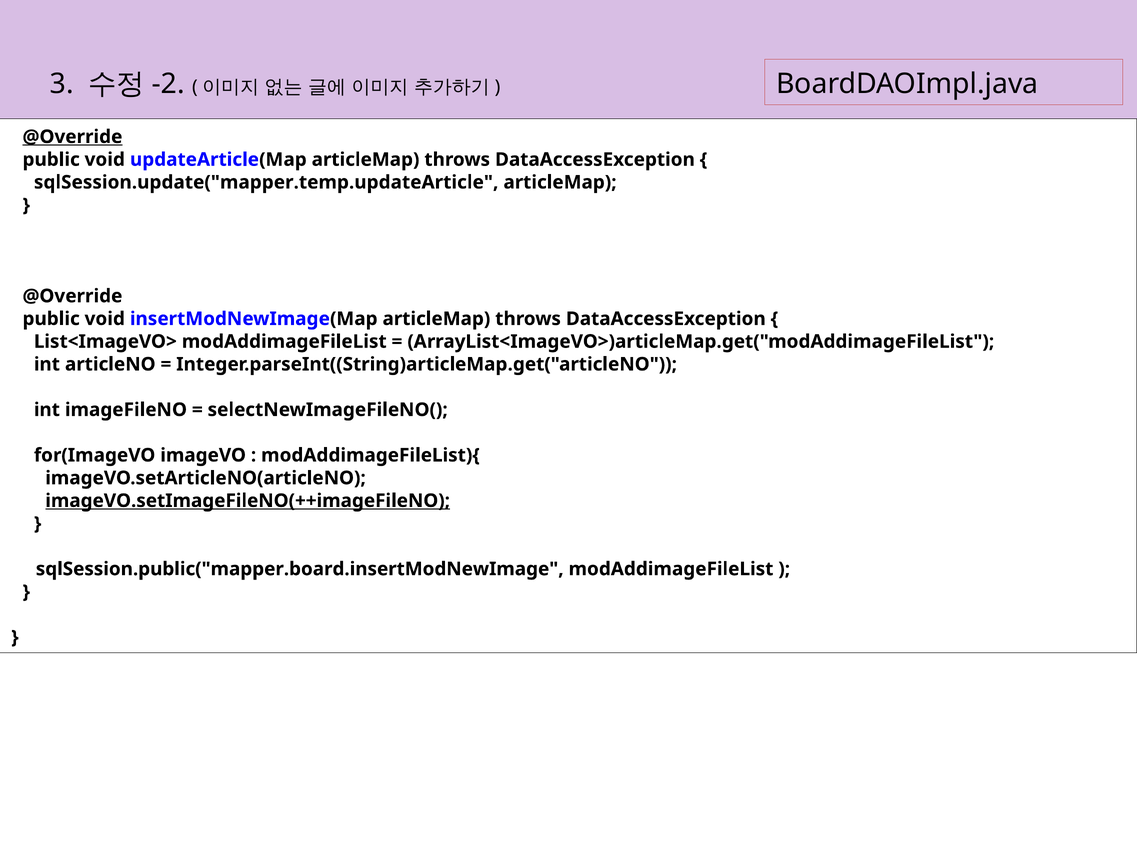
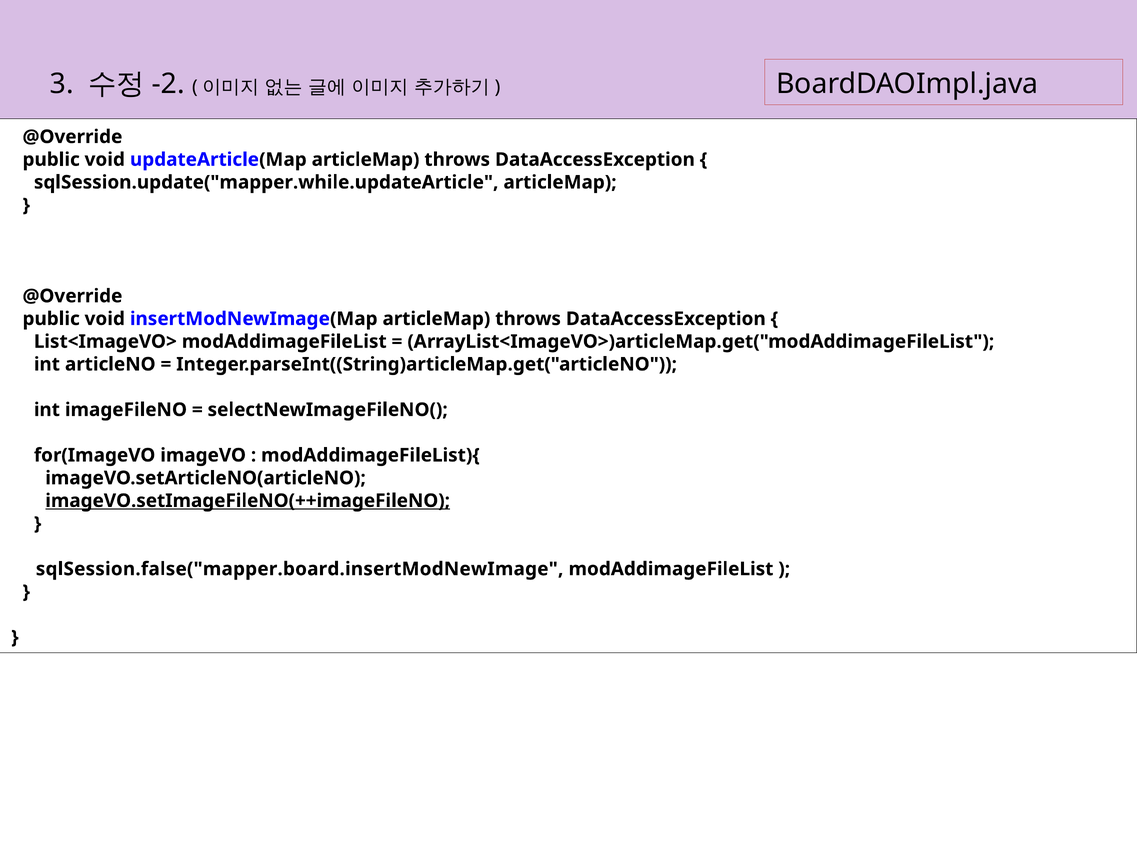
@Override at (72, 137) underline: present -> none
sqlSession.update("mapper.temp.updateArticle: sqlSession.update("mapper.temp.updateArticle -> sqlSession.update("mapper.while.updateArticle
sqlSession.public("mapper.board.insertModNewImage: sqlSession.public("mapper.board.insertModNewImage -> sqlSession.false("mapper.board.insertModNewImage
